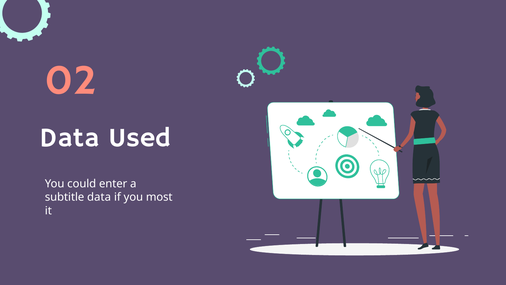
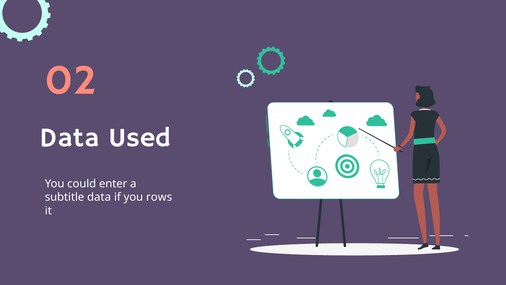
most: most -> rows
